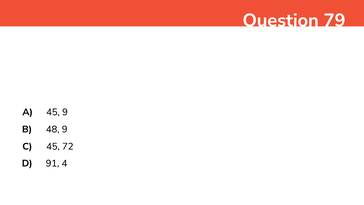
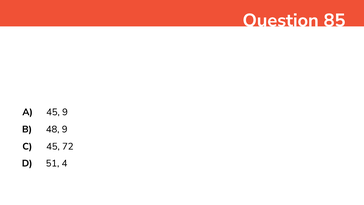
79: 79 -> 85
91: 91 -> 51
